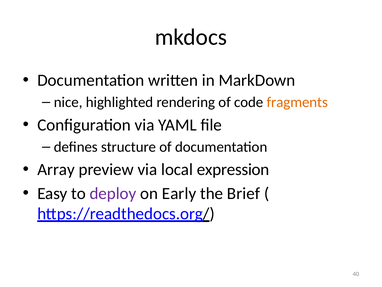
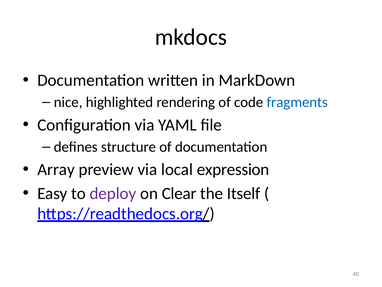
fragments colour: orange -> blue
Early: Early -> Clear
Brief: Brief -> Itself
